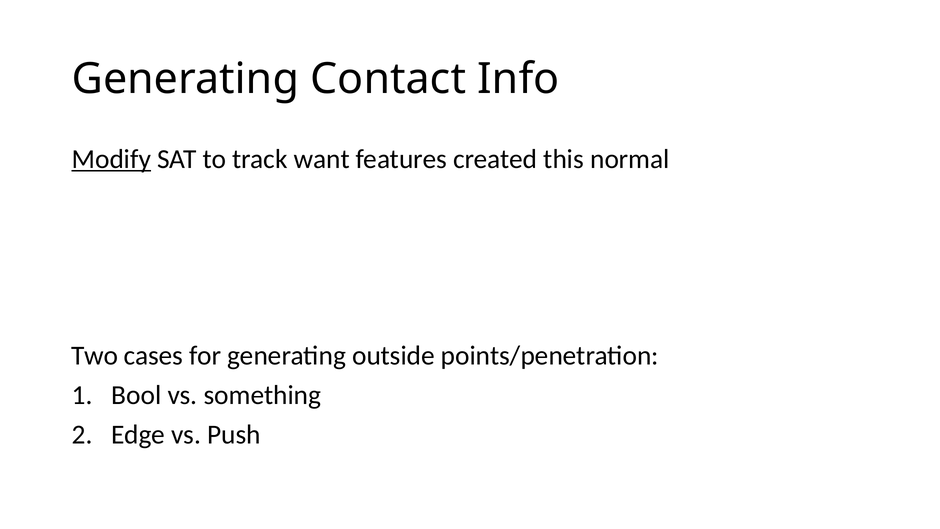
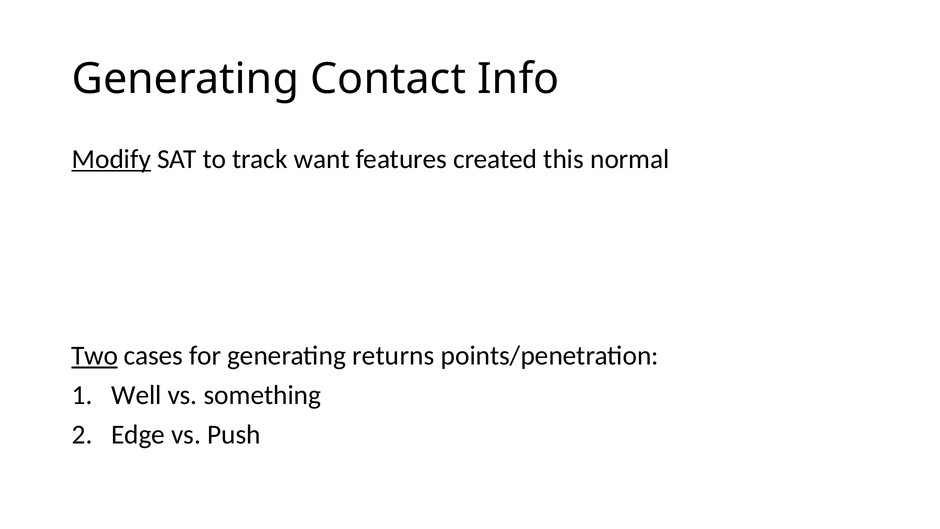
Two underline: none -> present
outside: outside -> returns
Bool: Bool -> Well
